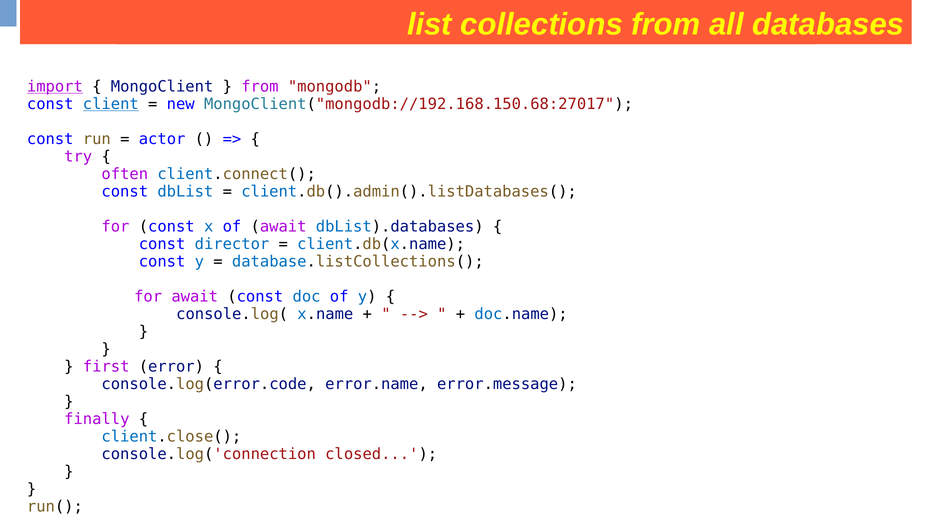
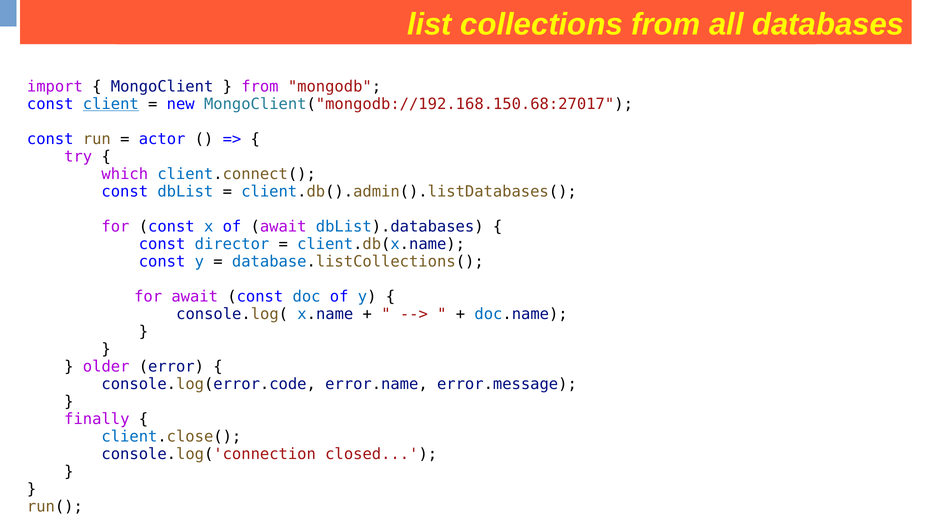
import underline: present -> none
often: often -> which
first: first -> older
